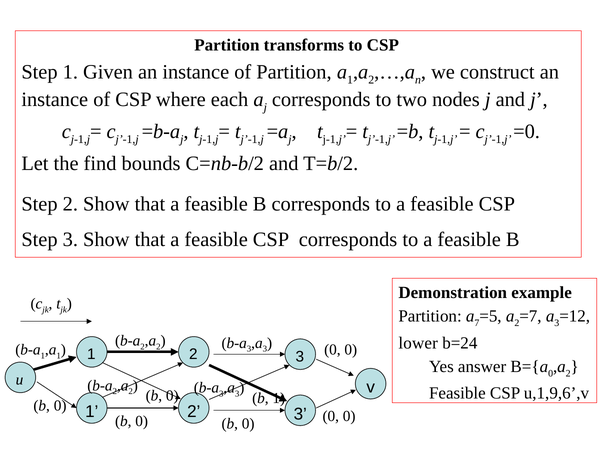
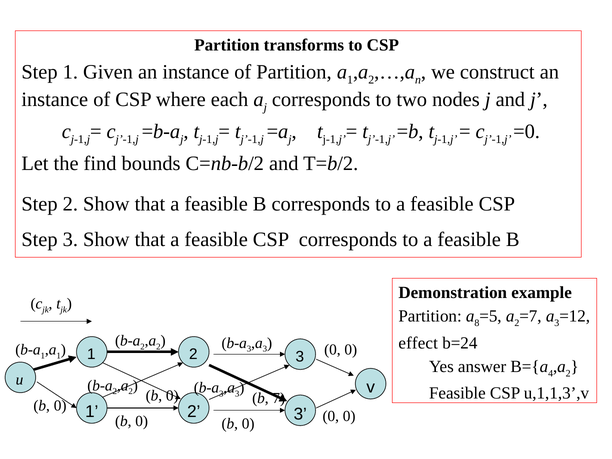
7: 7 -> 8
lower: lower -> effect
0 at (551, 373): 0 -> 4
u,1,9,6’,v: u,1,9,6’,v -> u,1,1,3’,v
b 1: 1 -> 7
